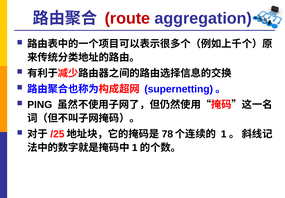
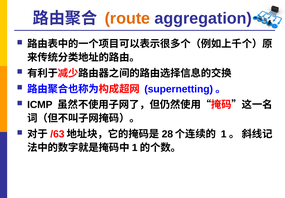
route colour: red -> orange
PING: PING -> ICMP
/25: /25 -> /63
78: 78 -> 28
